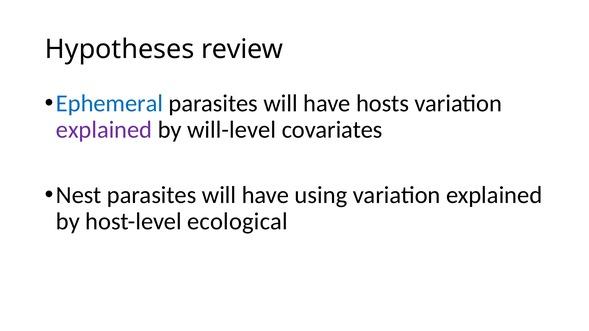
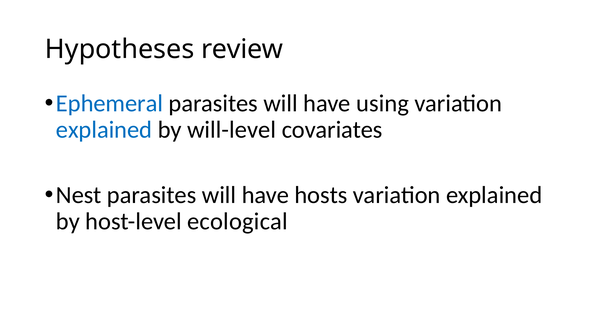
hosts: hosts -> using
explained at (104, 130) colour: purple -> blue
using: using -> hosts
